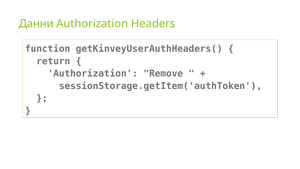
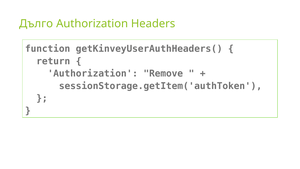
Данни: Данни -> Дълго
